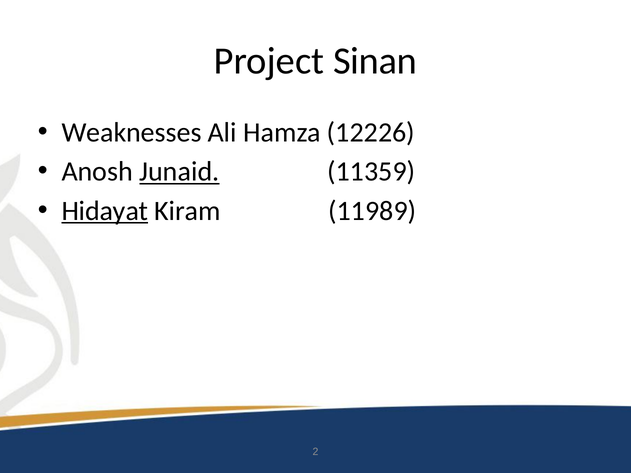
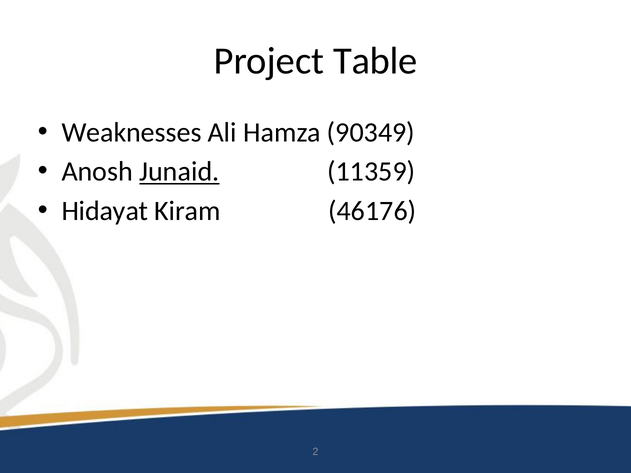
Sinan: Sinan -> Table
12226: 12226 -> 90349
Hidayat underline: present -> none
11989: 11989 -> 46176
